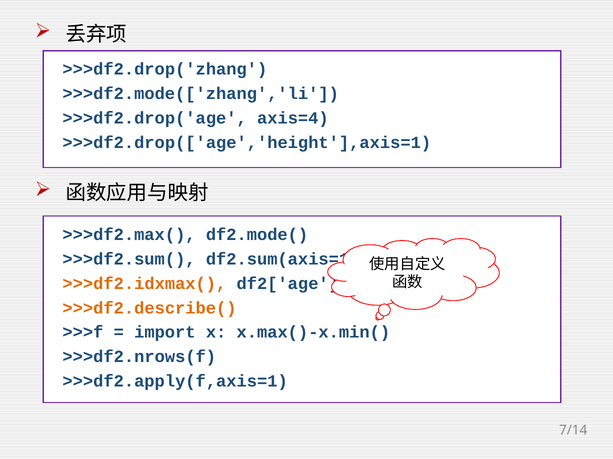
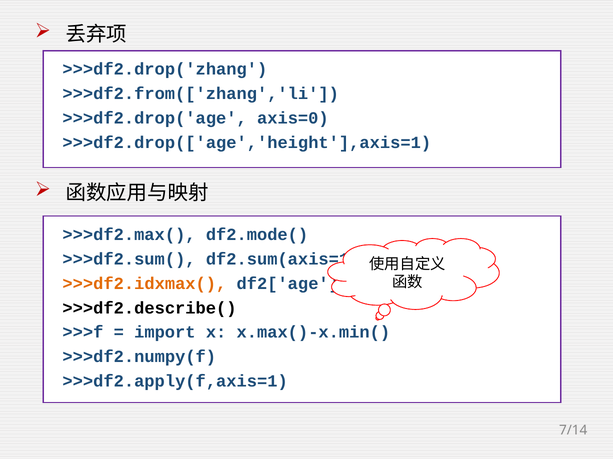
>>>df2.mode(['zhang','li: >>>df2.mode(['zhang','li -> >>>df2.from(['zhang','li
axis=4: axis=4 -> axis=0
>>>df2.describe( colour: orange -> black
>>>df2.nrows(f: >>>df2.nrows(f -> >>>df2.numpy(f
